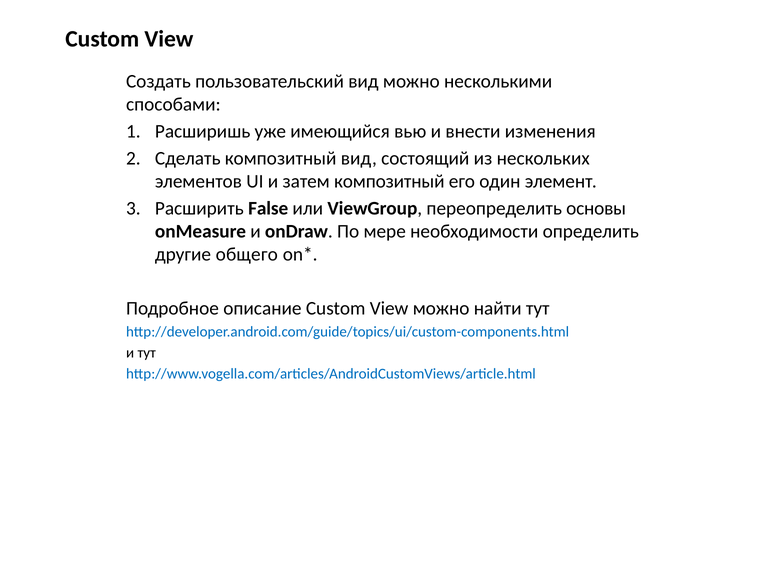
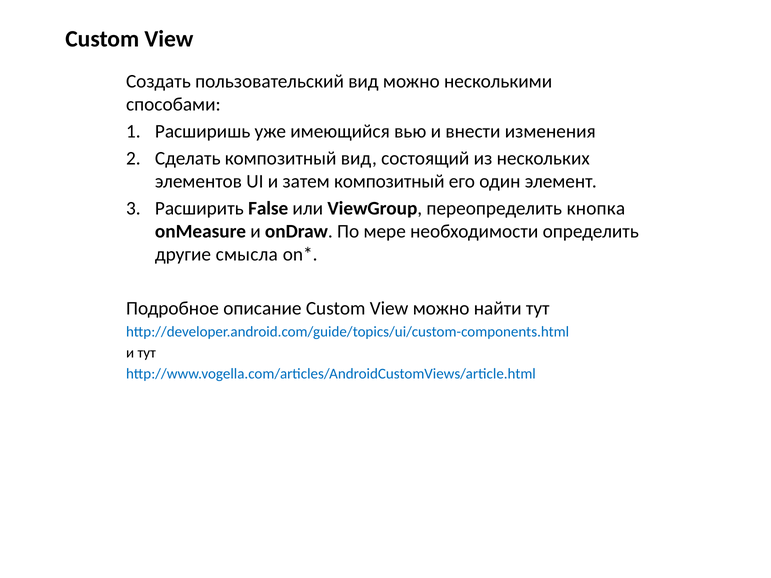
основы: основы -> кнопка
общего: общего -> смысла
